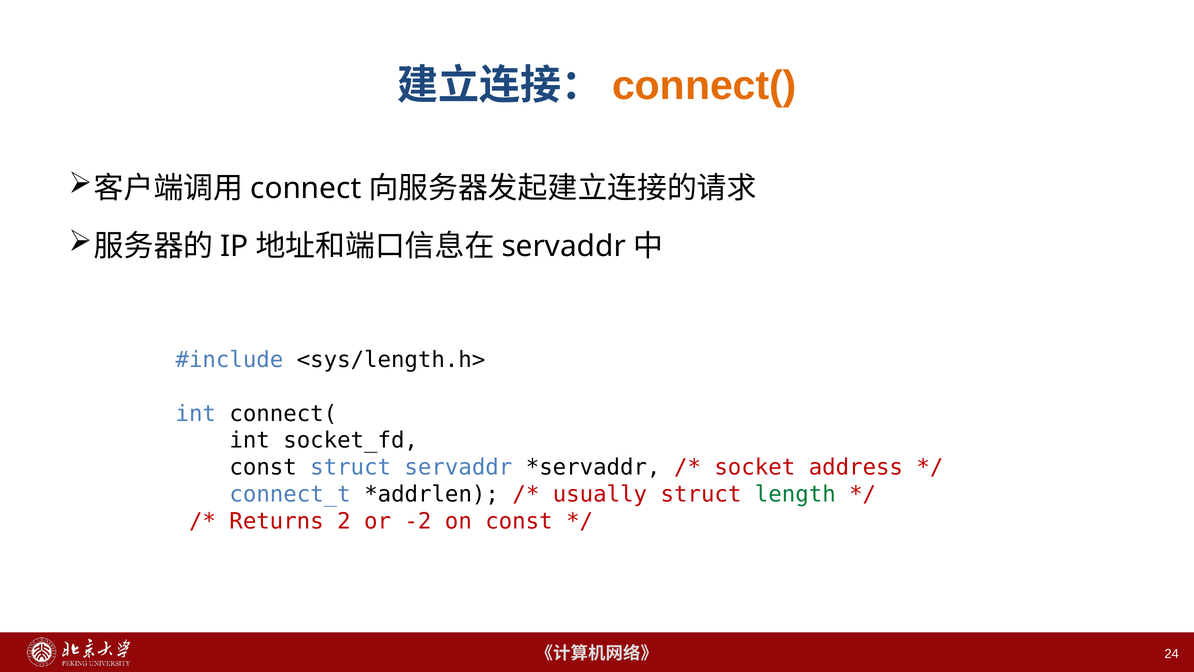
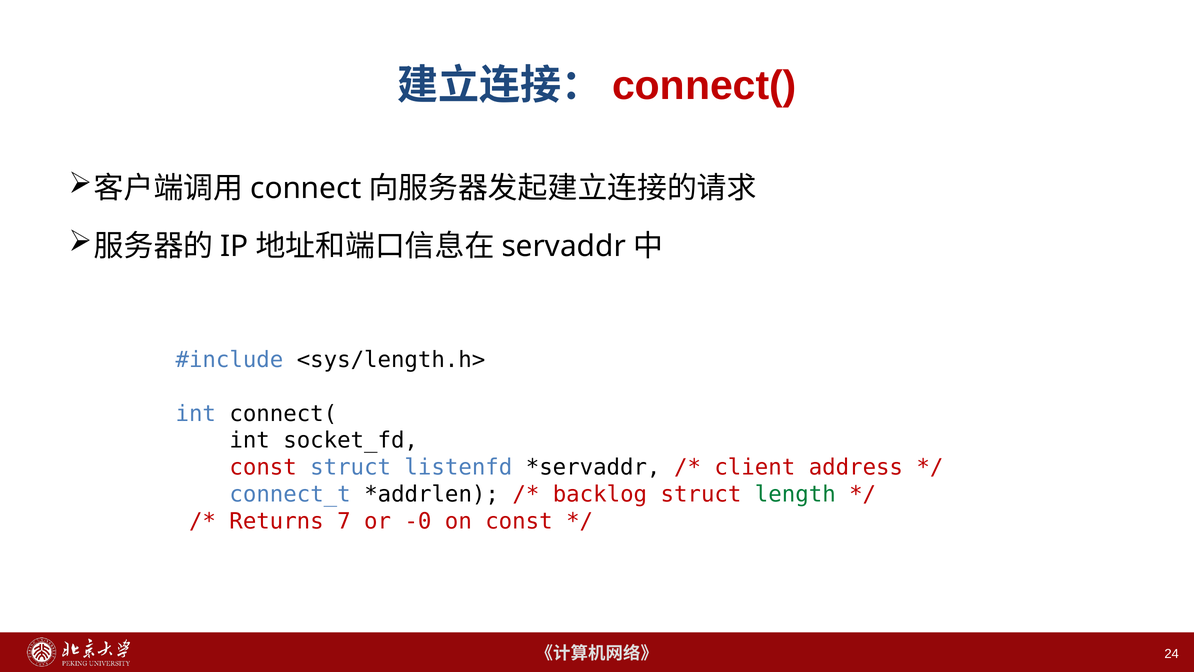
connect( at (704, 86) colour: orange -> red
const at (263, 467) colour: black -> red
struct servaddr: servaddr -> listenfd
socket: socket -> client
usually: usually -> backlog
2: 2 -> 7
-2: -2 -> -0
